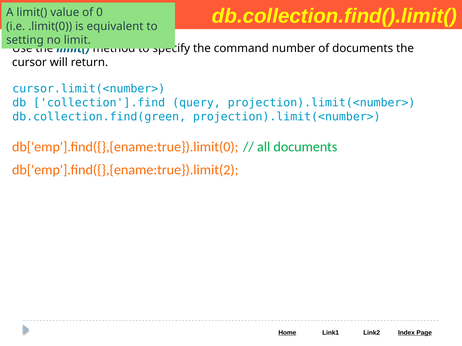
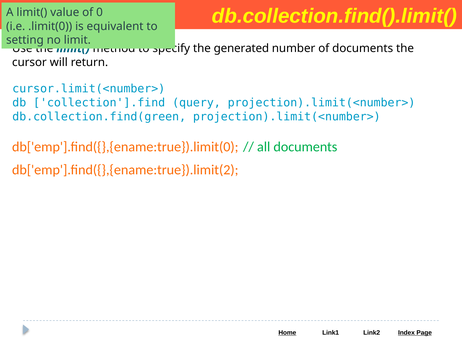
command: command -> generated
